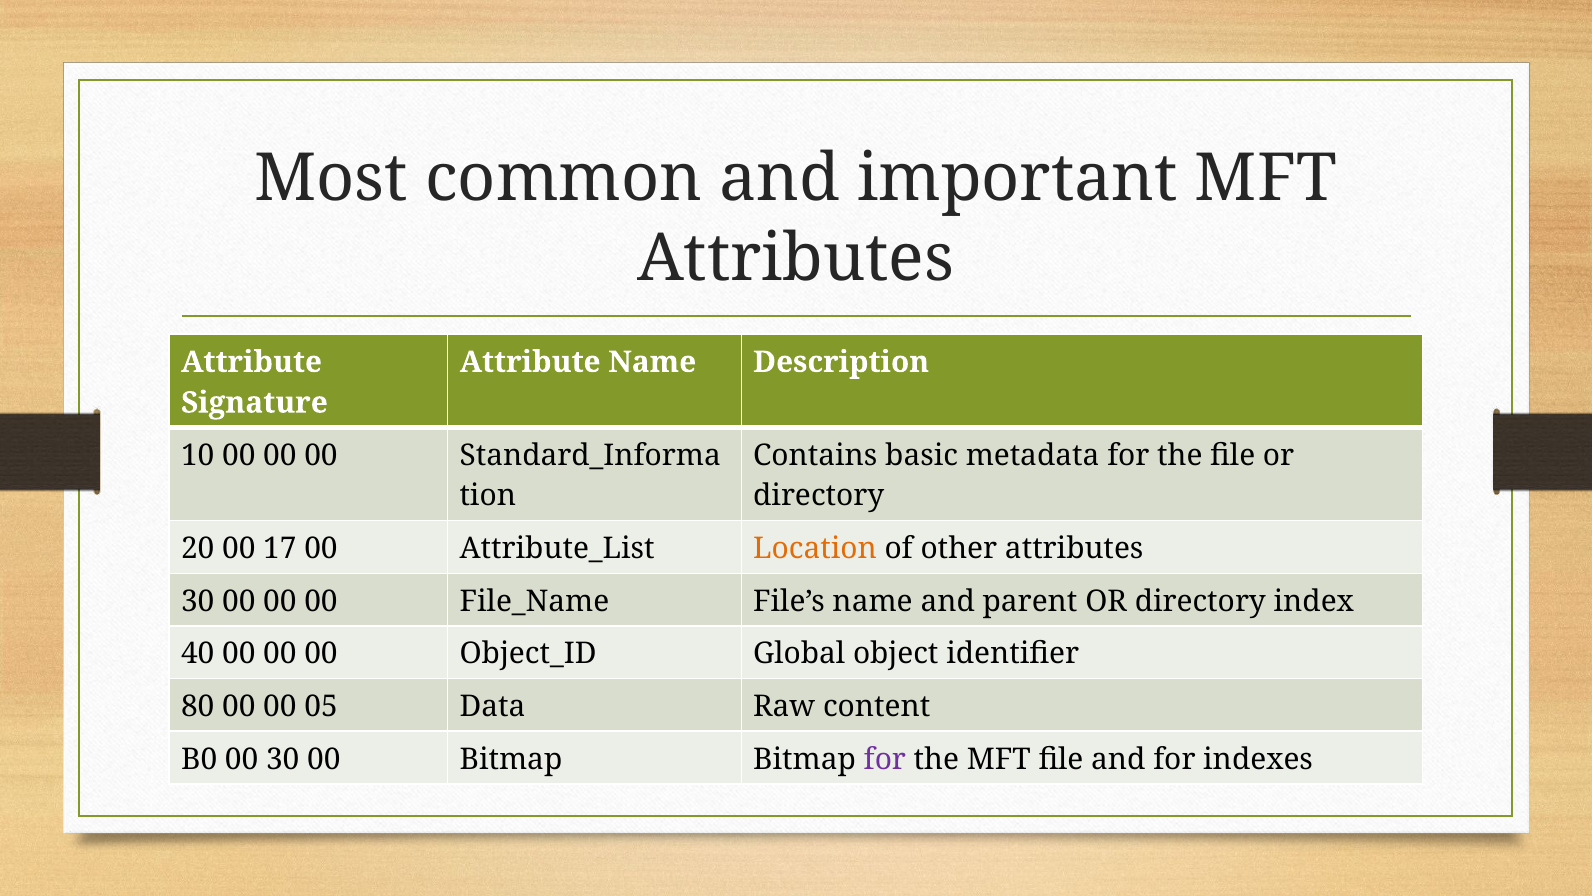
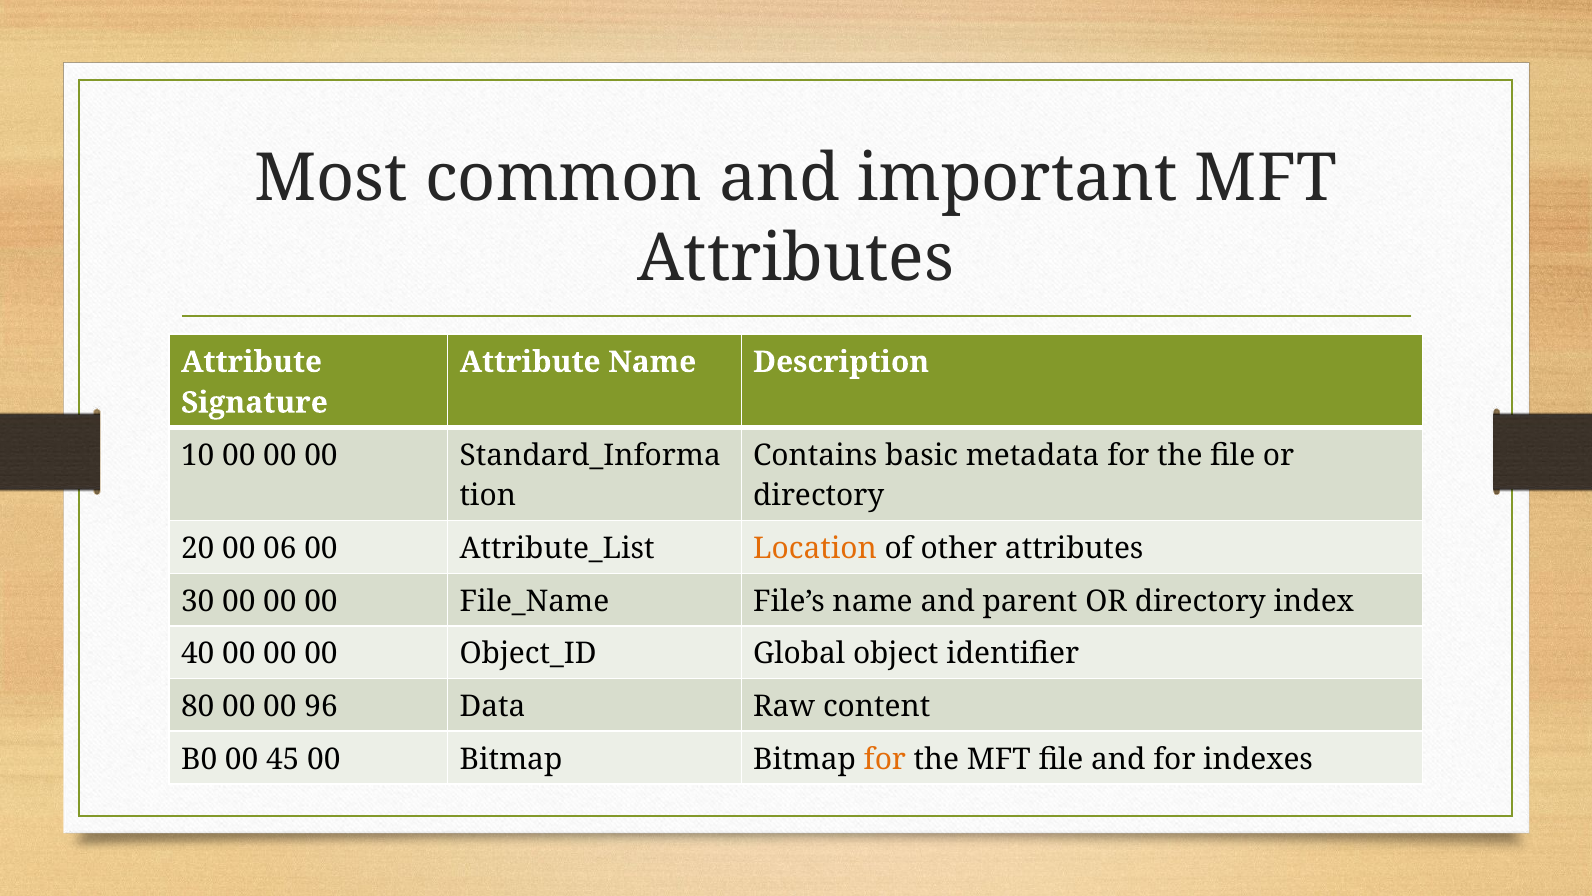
17: 17 -> 06
05: 05 -> 96
00 30: 30 -> 45
for at (885, 759) colour: purple -> orange
